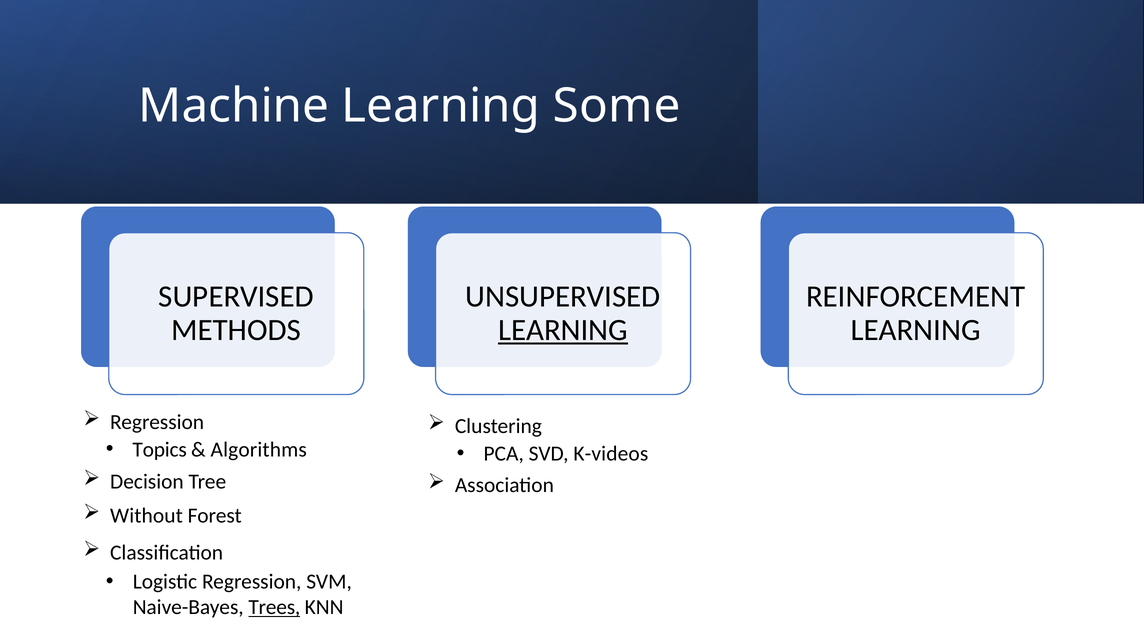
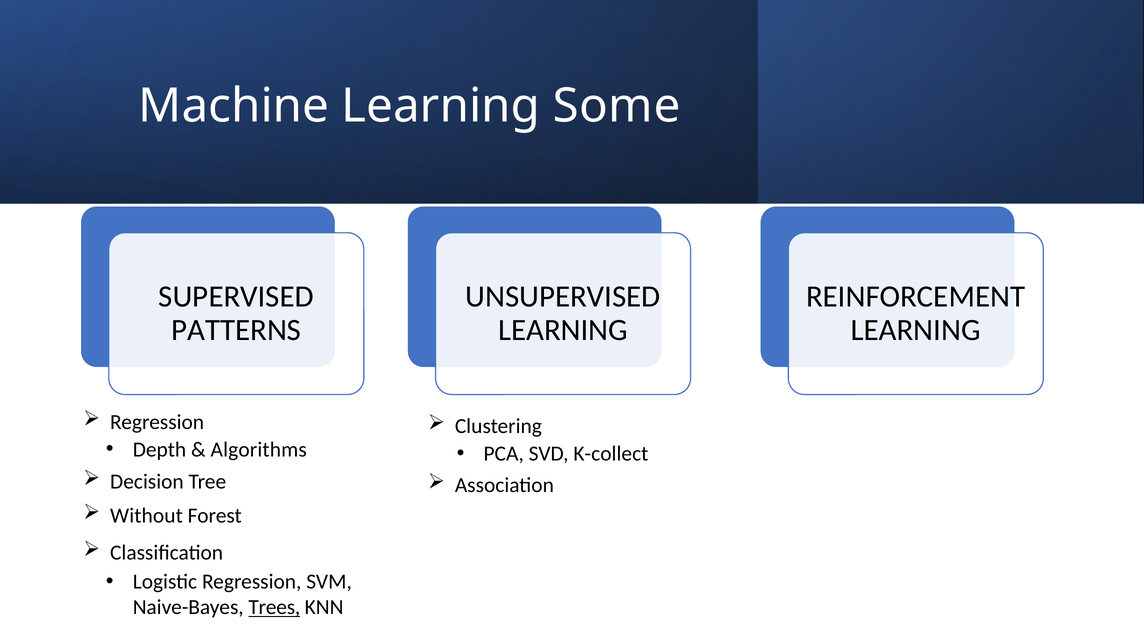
METHODS: METHODS -> PATTERNS
LEARNING at (563, 330) underline: present -> none
Topics: Topics -> Depth
K-videos: K-videos -> K-collect
